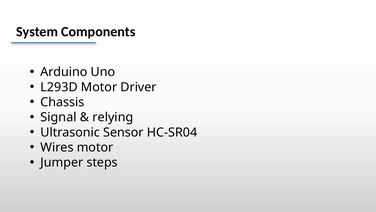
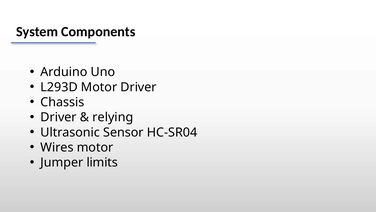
Signal at (59, 117): Signal -> Driver
steps: steps -> limits
